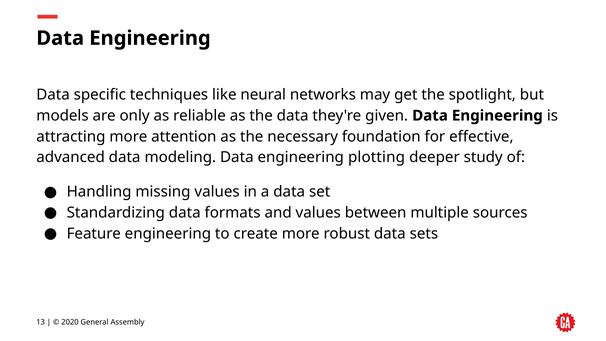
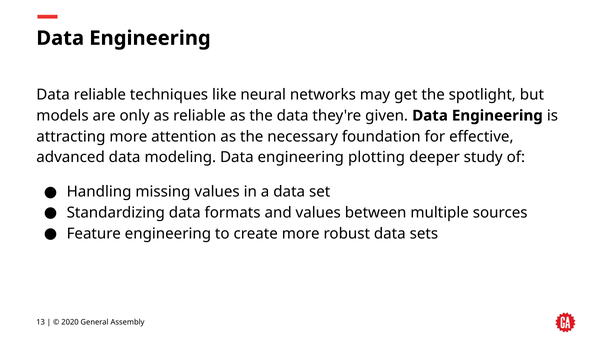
Data specific: specific -> reliable
